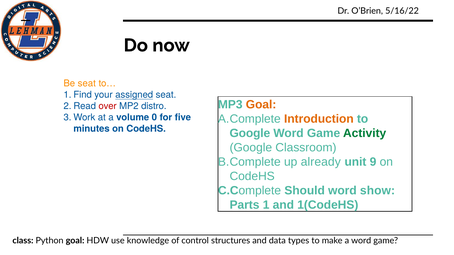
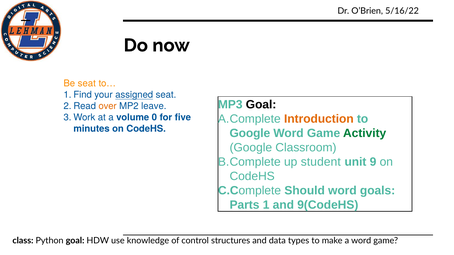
Goal at (261, 105) colour: orange -> black
over colour: red -> orange
distro: distro -> leave
already: already -> student
show: show -> goals
1(CodeHS: 1(CodeHS -> 9(CodeHS
